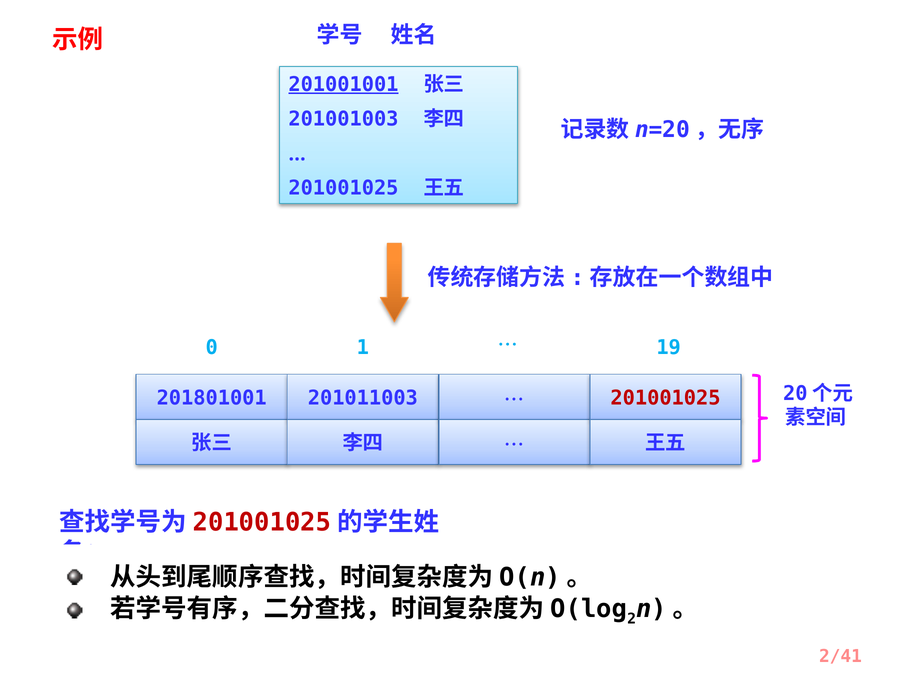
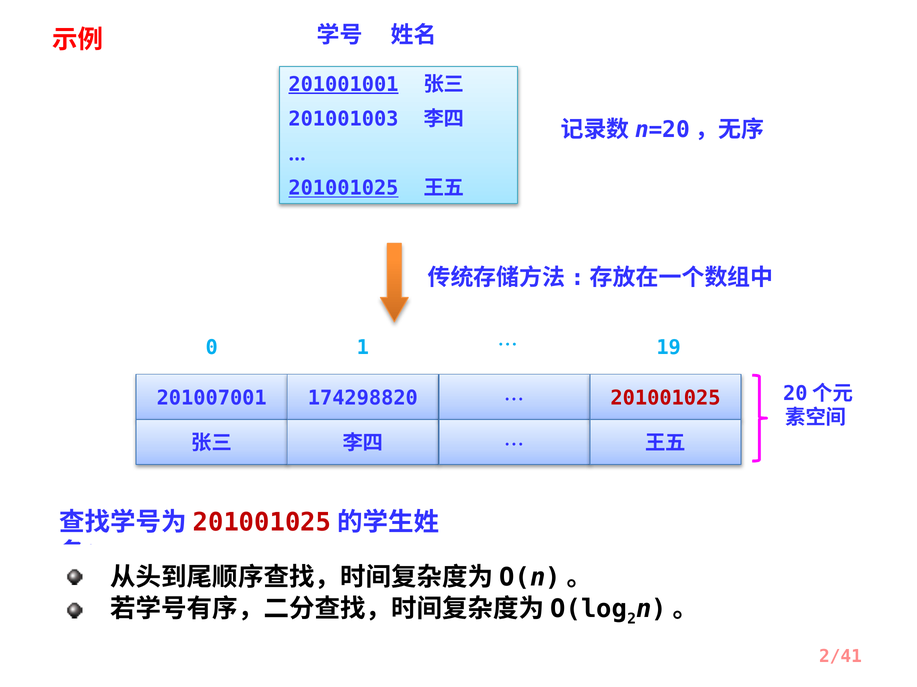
201001025 at (343, 188) underline: none -> present
201801001: 201801001 -> 201007001
201011003: 201011003 -> 174298820
